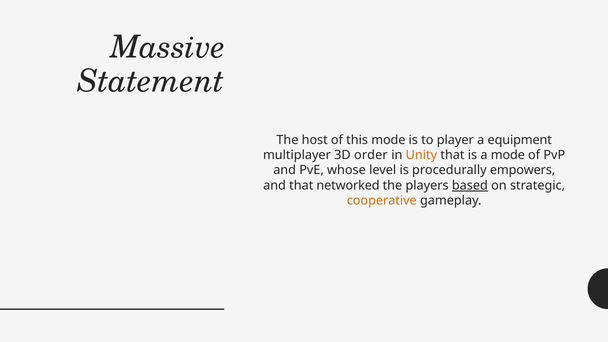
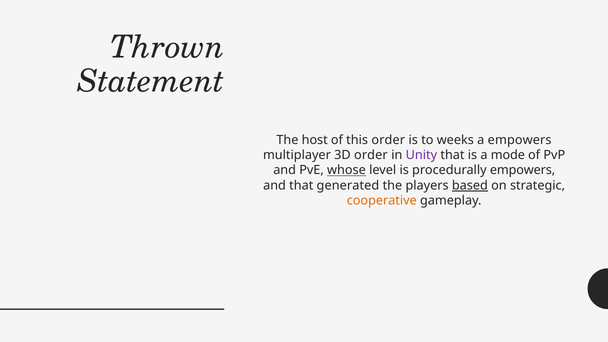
Massive: Massive -> Thrown
this mode: mode -> order
player: player -> weeks
a equipment: equipment -> empowers
Unity colour: orange -> purple
whose underline: none -> present
networked: networked -> generated
